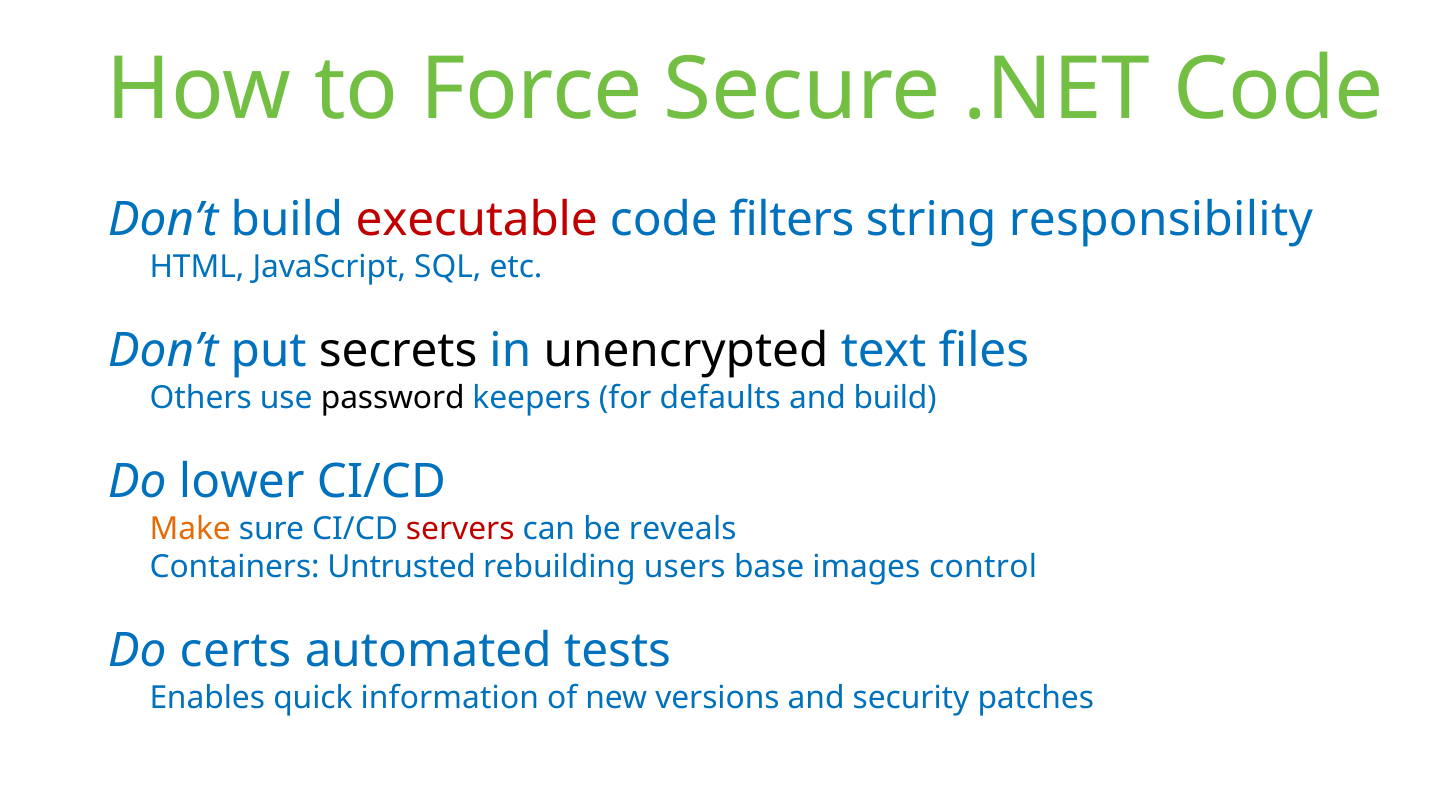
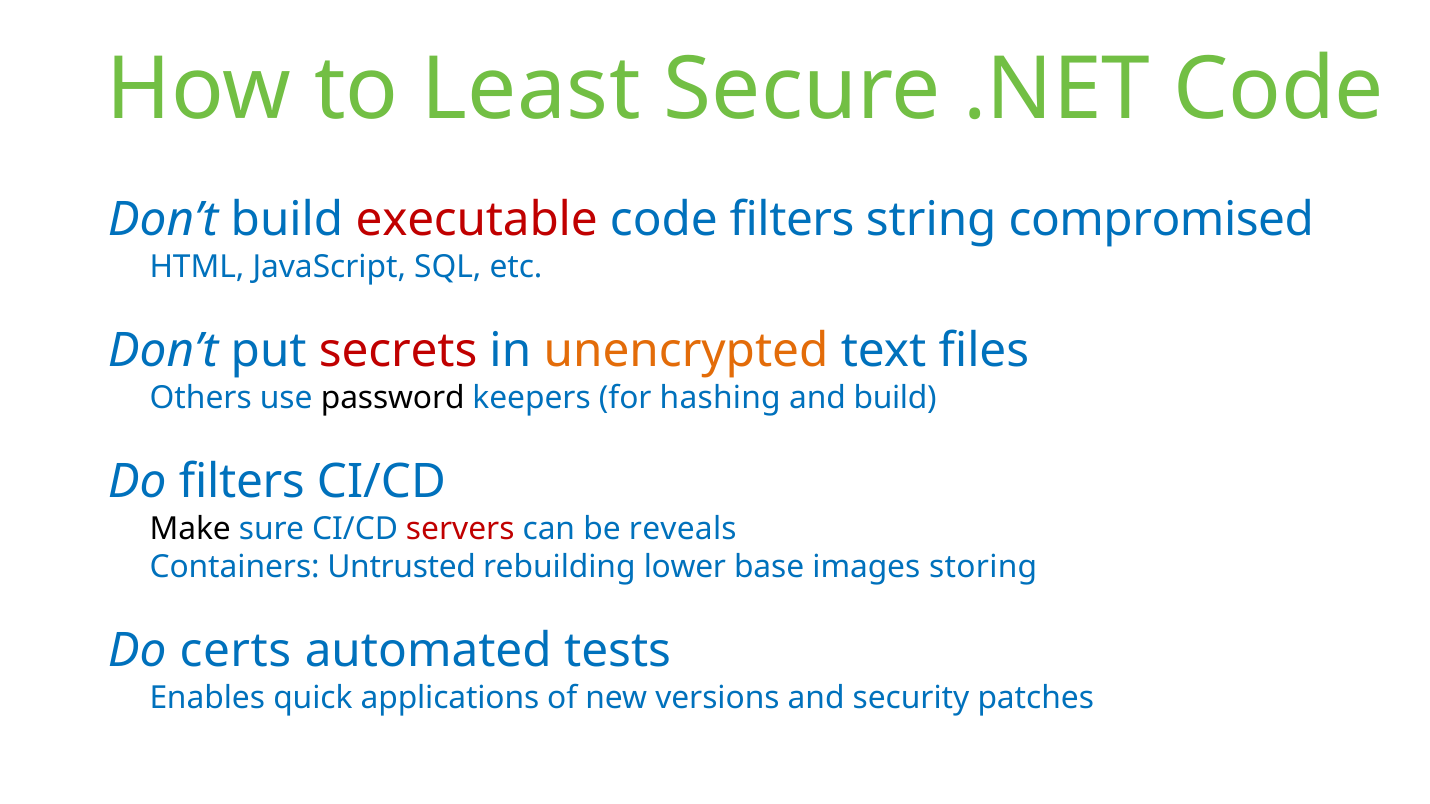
Force: Force -> Least
responsibility: responsibility -> compromised
secrets colour: black -> red
unencrypted colour: black -> orange
defaults: defaults -> hashing
Do lower: lower -> filters
Make colour: orange -> black
users: users -> lower
control: control -> storing
information: information -> applications
